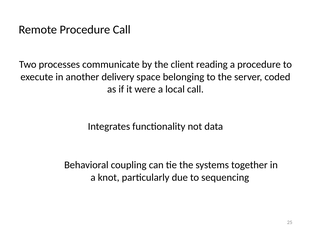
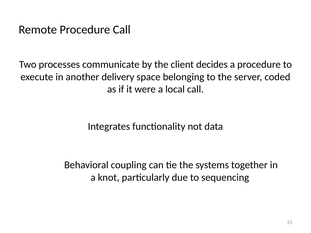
reading: reading -> decides
